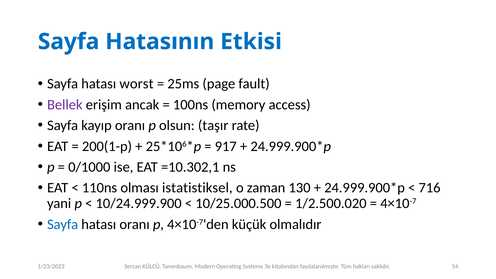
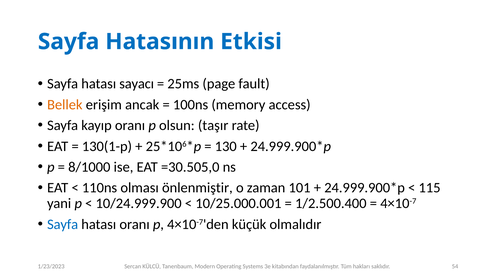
worst: worst -> sayacı
Bellek colour: purple -> orange
200(1-p: 200(1-p -> 130(1-p
917: 917 -> 130
0/1000: 0/1000 -> 8/1000
=10.302,1: =10.302,1 -> =30.505,0
istatistiksel: istatistiksel -> önlenmiştir
130: 130 -> 101
716: 716 -> 115
10/25.000.500: 10/25.000.500 -> 10/25.000.001
1/2.500.020: 1/2.500.020 -> 1/2.500.400
